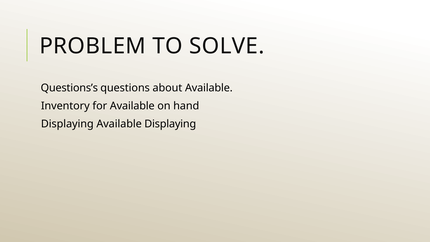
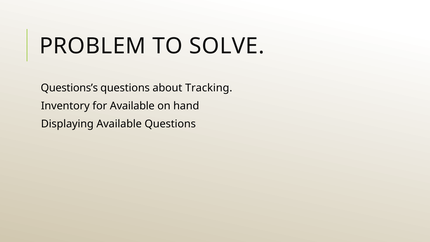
about Available: Available -> Tracking
Available Displaying: Displaying -> Questions
